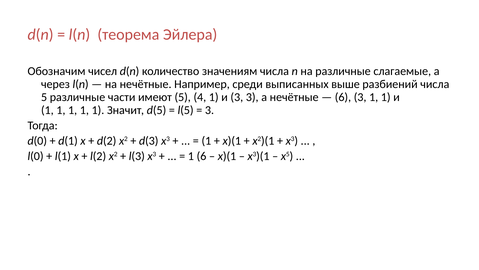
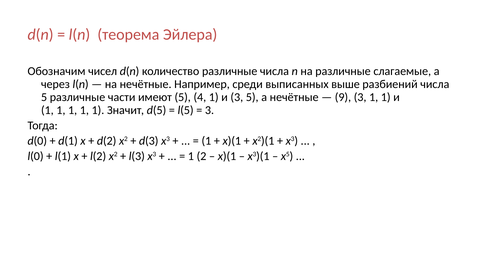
количество значениям: значениям -> различные
3 3: 3 -> 5
6 at (343, 97): 6 -> 9
1 6: 6 -> 2
